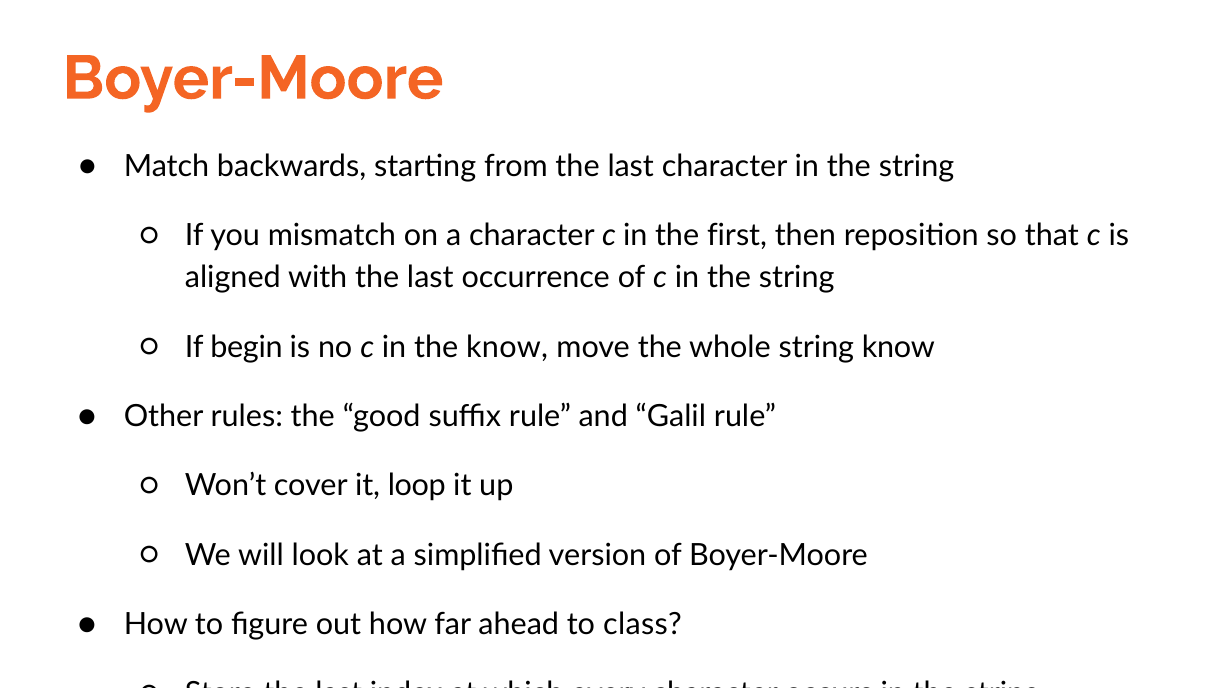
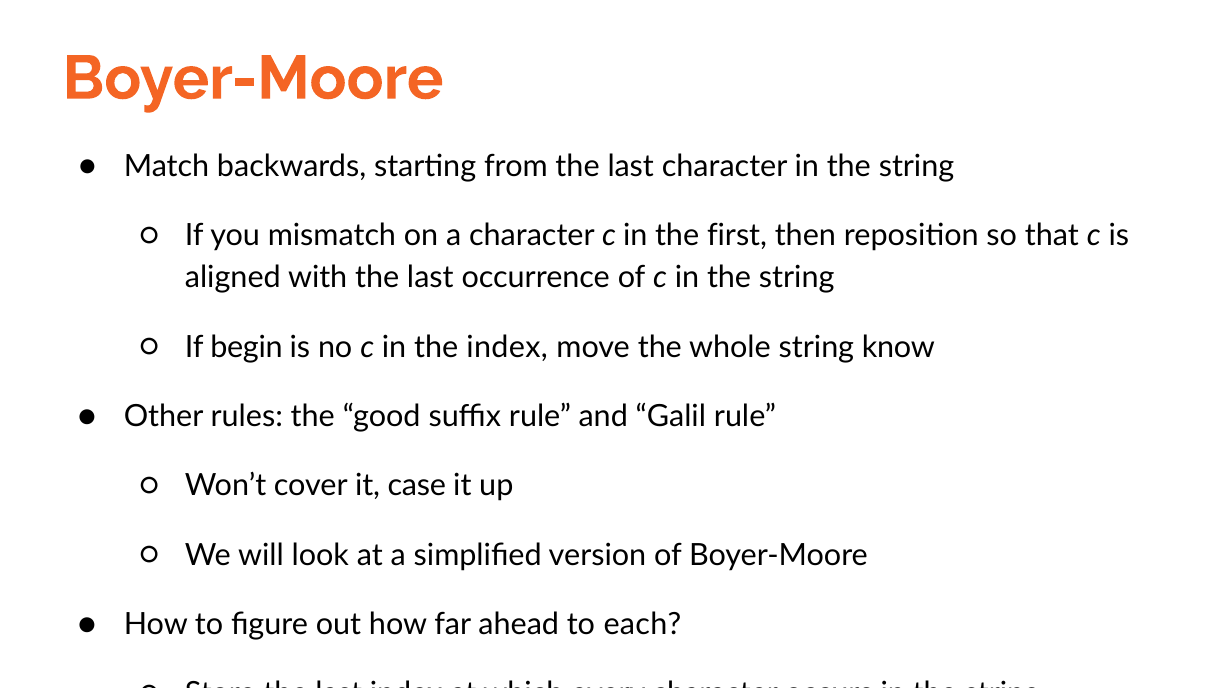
the know: know -> index
loop: loop -> case
class: class -> each
